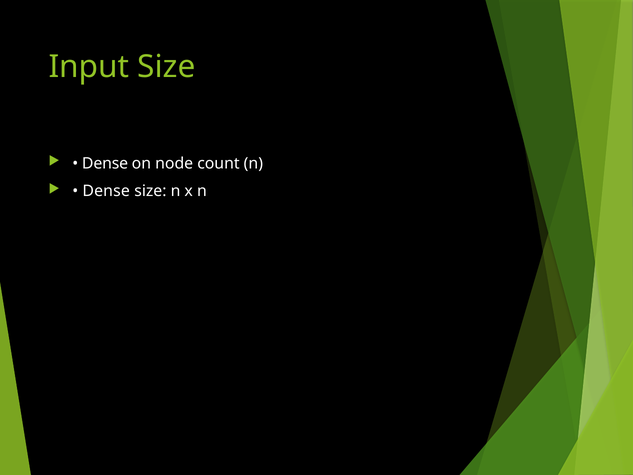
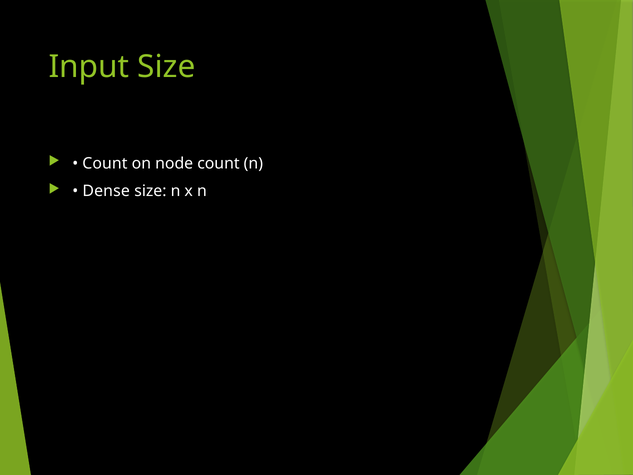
Dense at (105, 163): Dense -> Count
